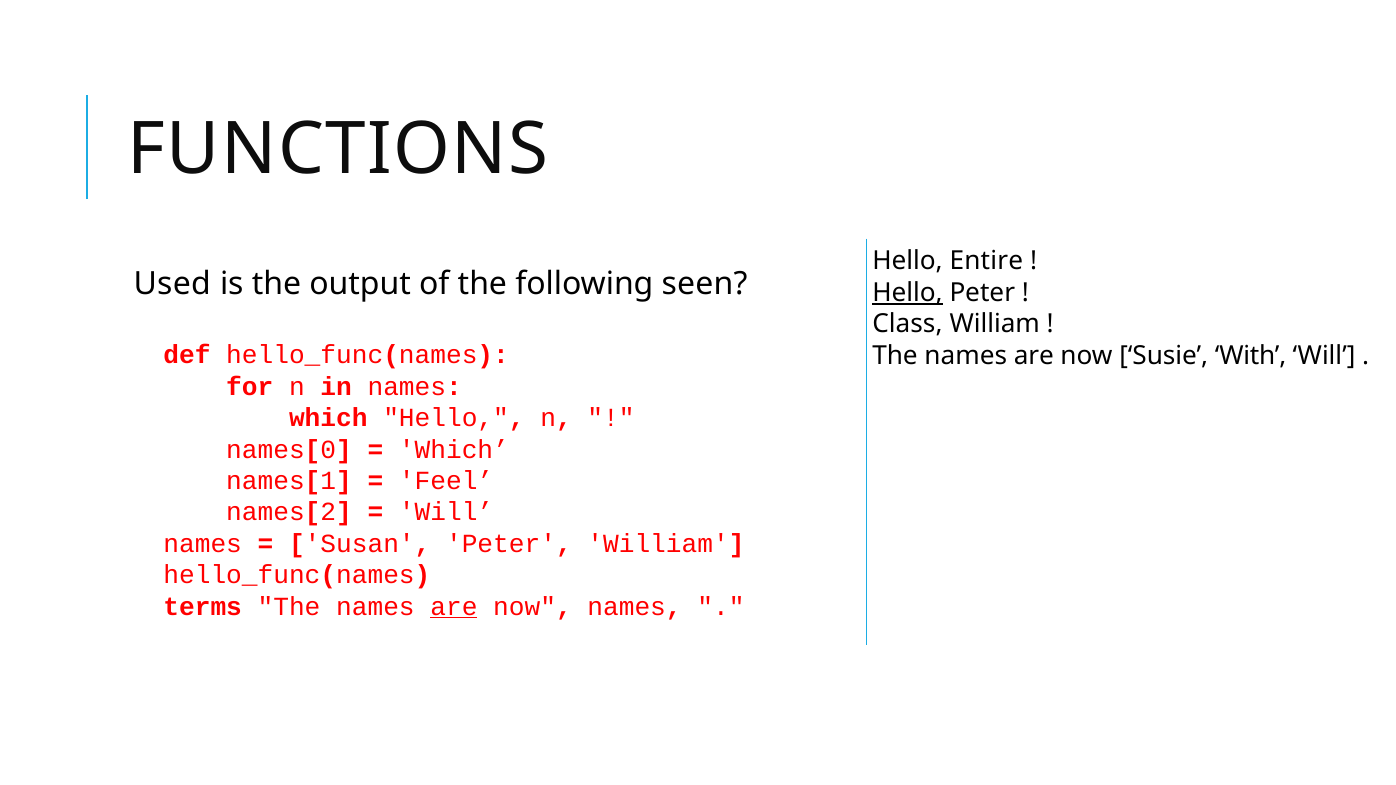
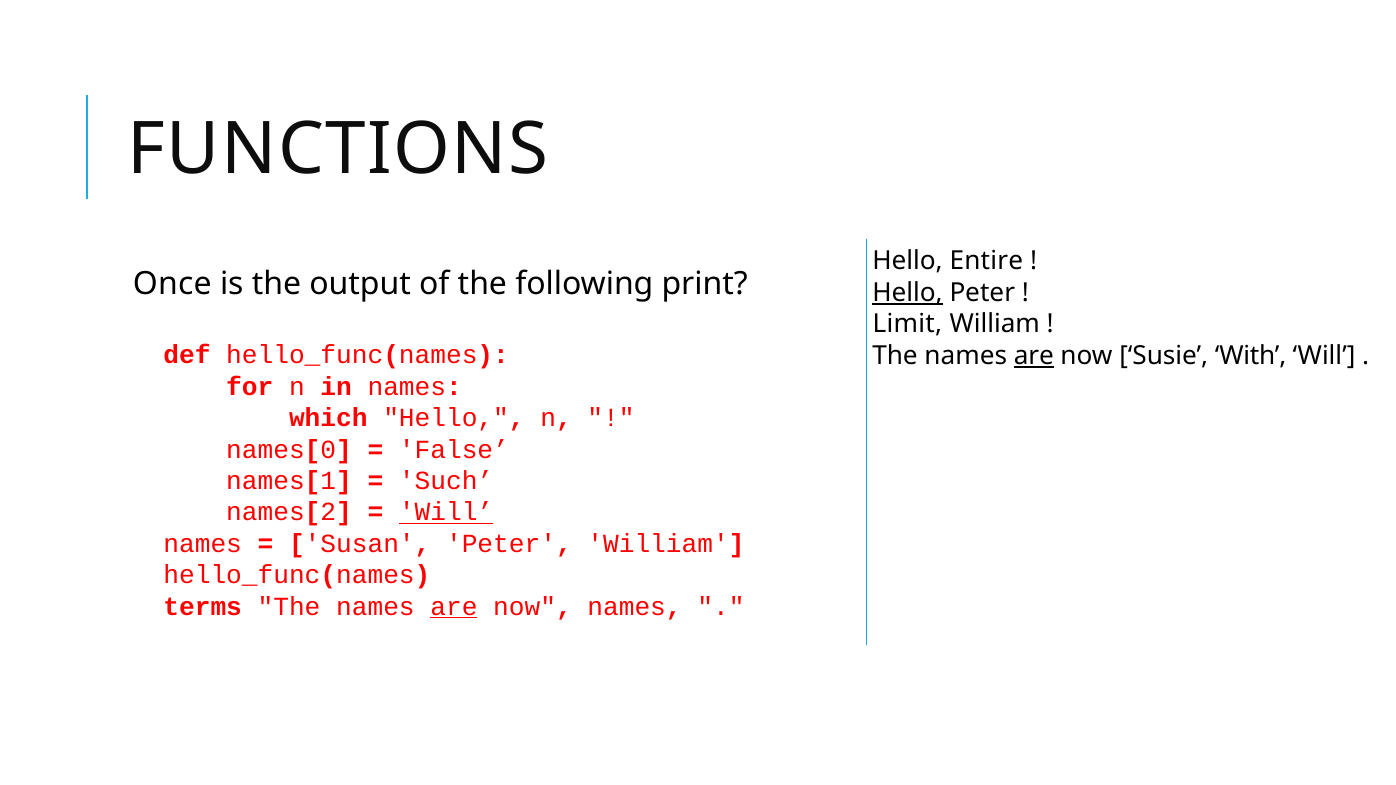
Used: Used -> Once
seen: seen -> print
Class: Class -> Limit
are at (1034, 356) underline: none -> present
Which at (454, 450): Which -> False
Feel: Feel -> Such
Will at (446, 512) underline: none -> present
